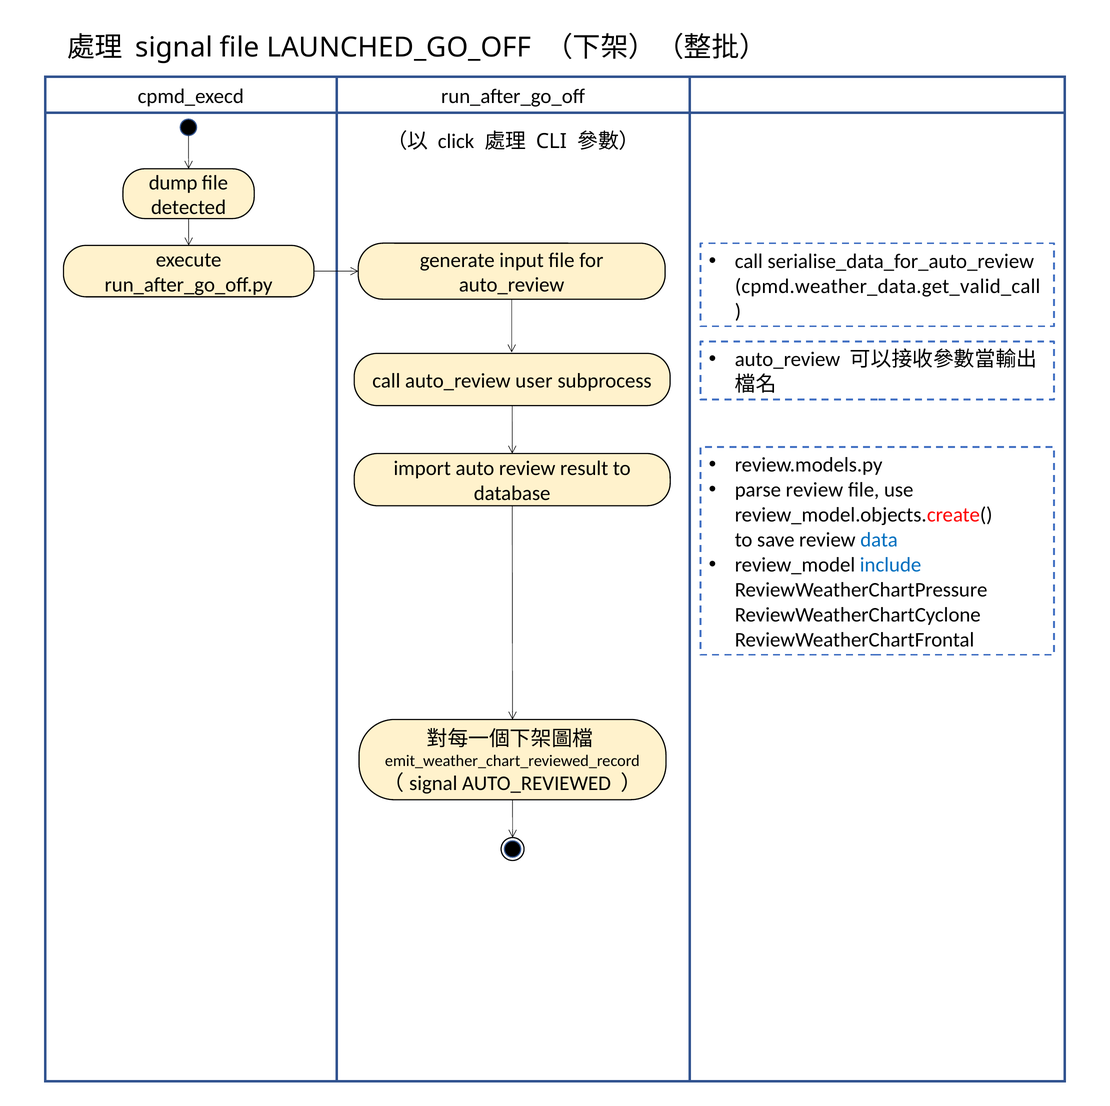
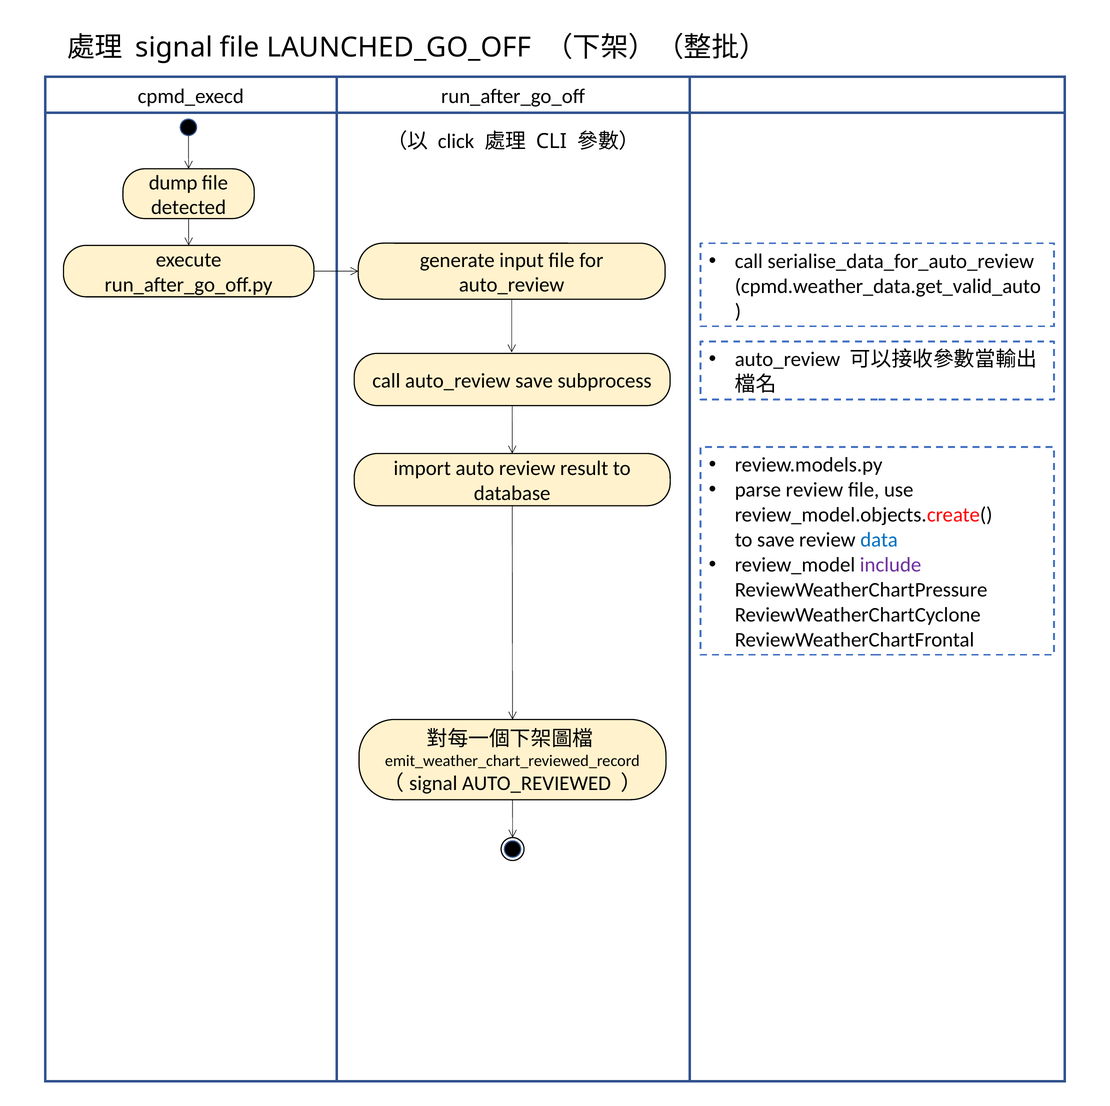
cpmd.weather_data.get_valid_call: cpmd.weather_data.get_valid_call -> cpmd.weather_data.get_valid_auto
auto_review user: user -> save
include colour: blue -> purple
